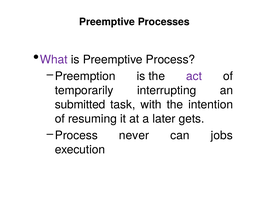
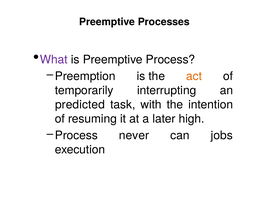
act colour: purple -> orange
submitted: submitted -> predicted
gets: gets -> high
